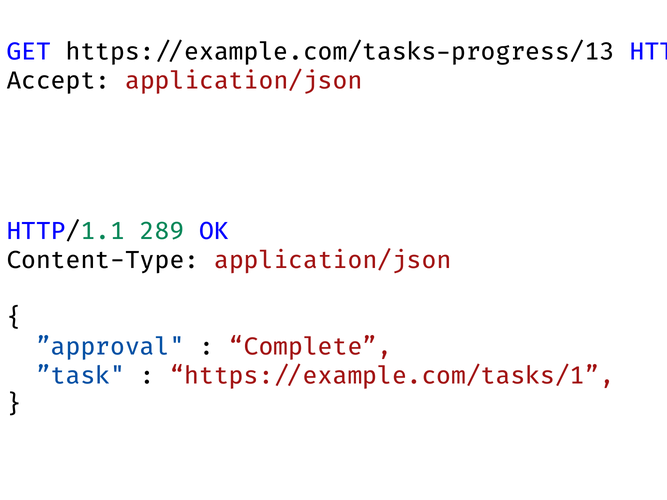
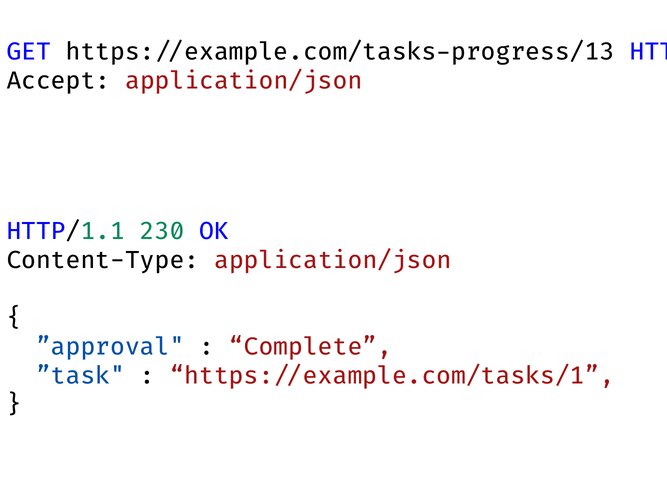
289: 289 -> 230
